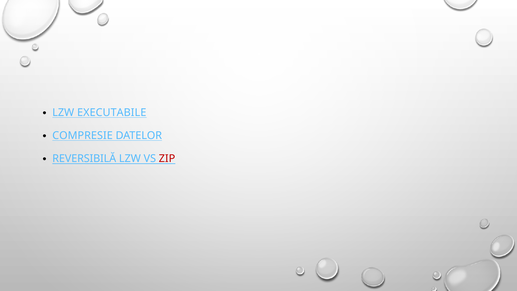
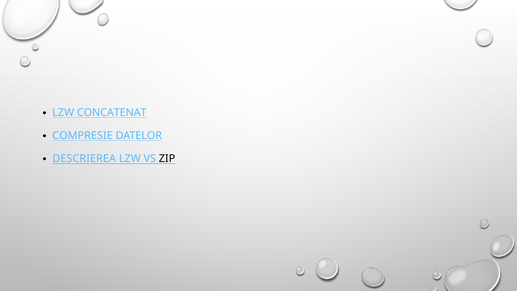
EXECUTABILE: EXECUTABILE -> CONCATENAT
REVERSIBILĂ: REVERSIBILĂ -> DESCRIEREA
ZIP colour: red -> black
